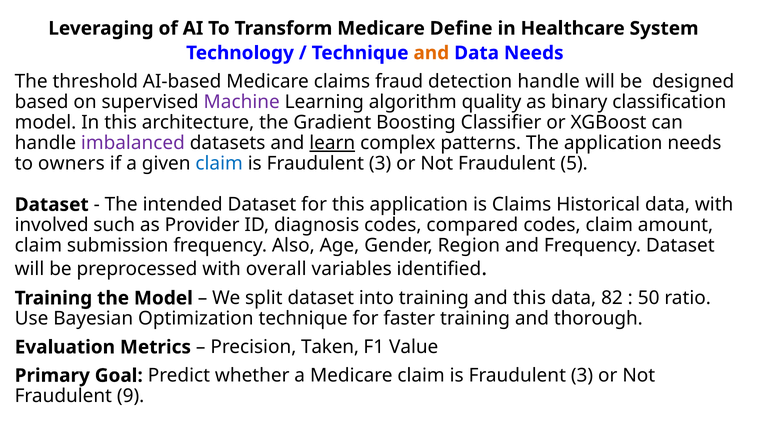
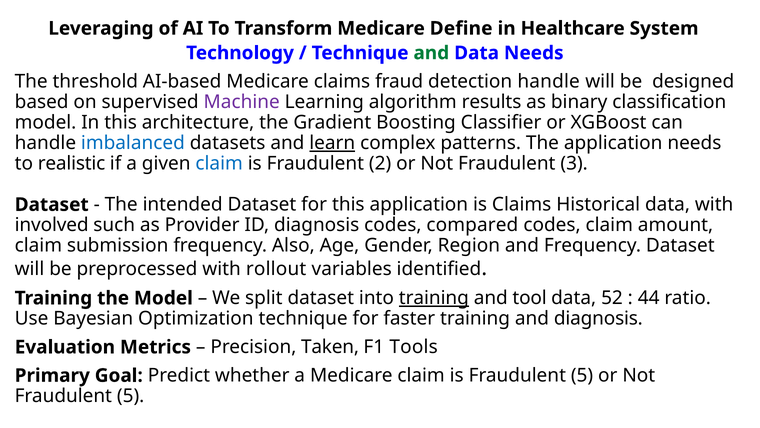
and at (431, 53) colour: orange -> green
quality: quality -> results
imbalanced colour: purple -> blue
owners: owners -> realistic
3 at (380, 163): 3 -> 2
5: 5 -> 3
overall: overall -> rollout
training at (434, 298) underline: none -> present
and this: this -> tool
82: 82 -> 52
50: 50 -> 44
and thorough: thorough -> diagnosis
Value: Value -> Tools
3 at (582, 375): 3 -> 5
9 at (131, 396): 9 -> 5
